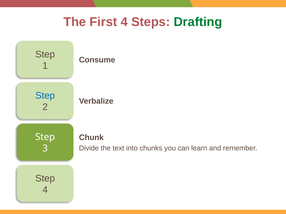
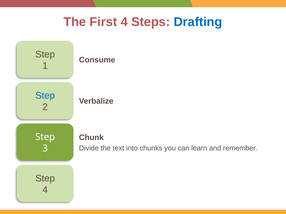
Drafting colour: green -> blue
